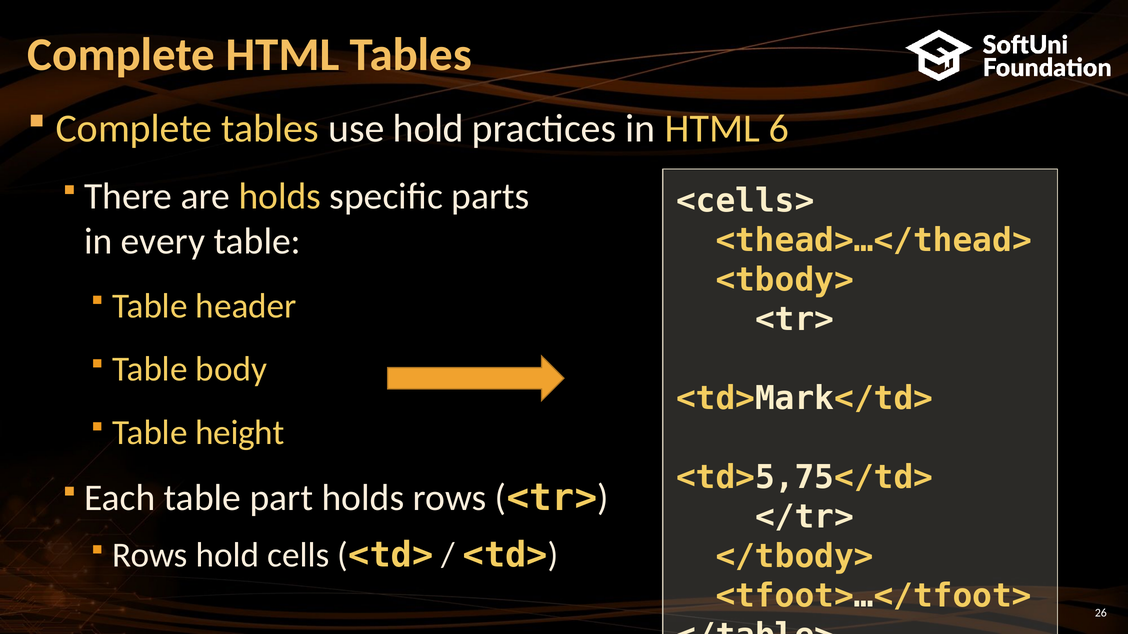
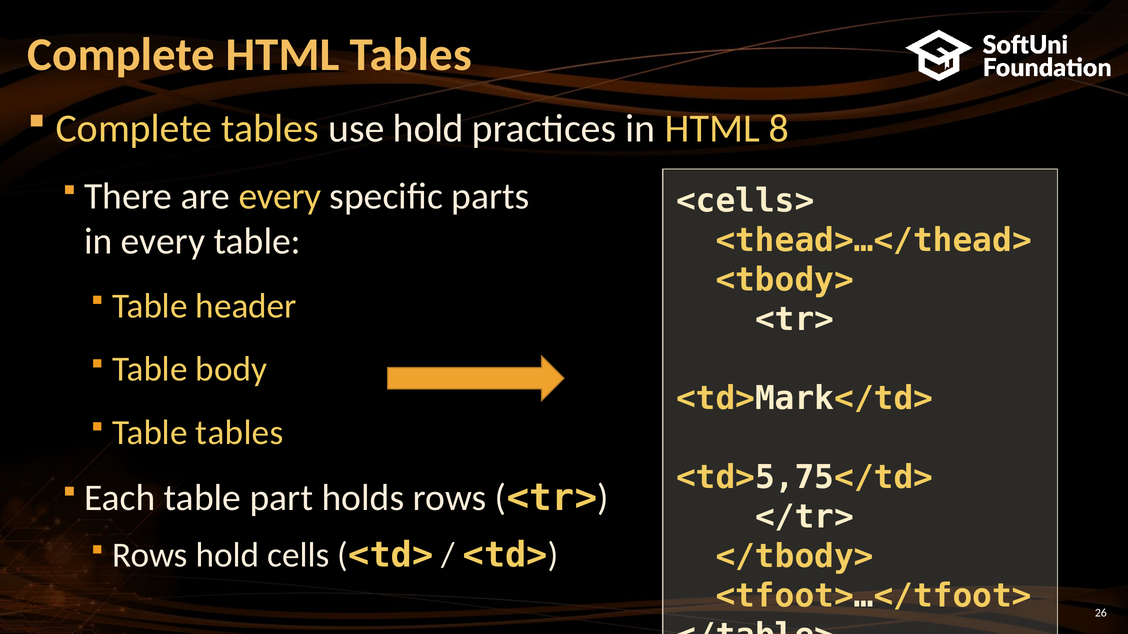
6: 6 -> 8
are holds: holds -> every
Table height: height -> tables
